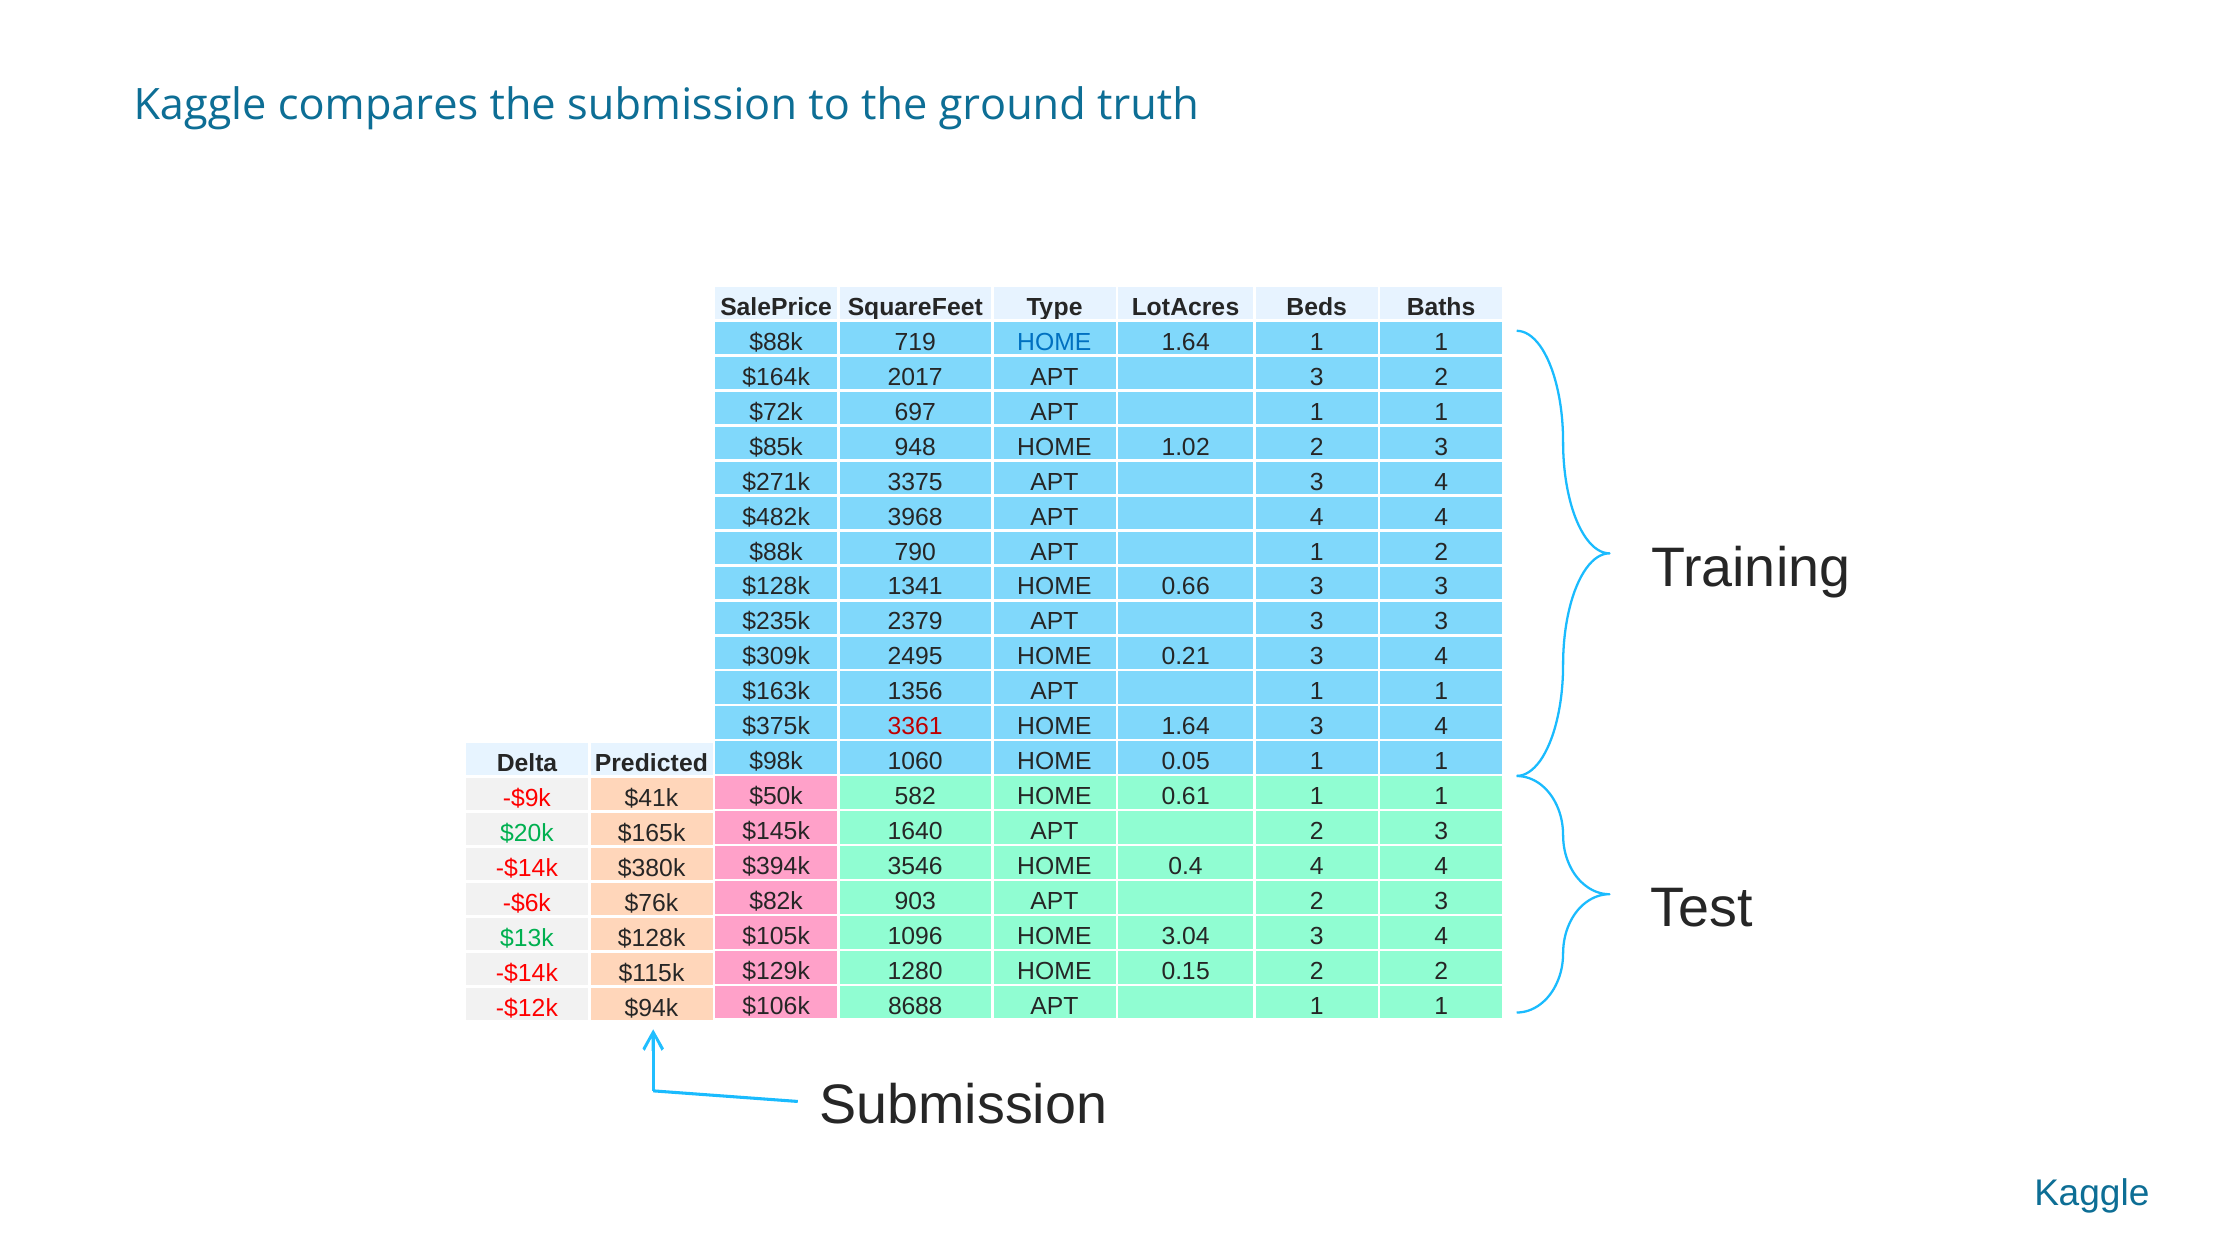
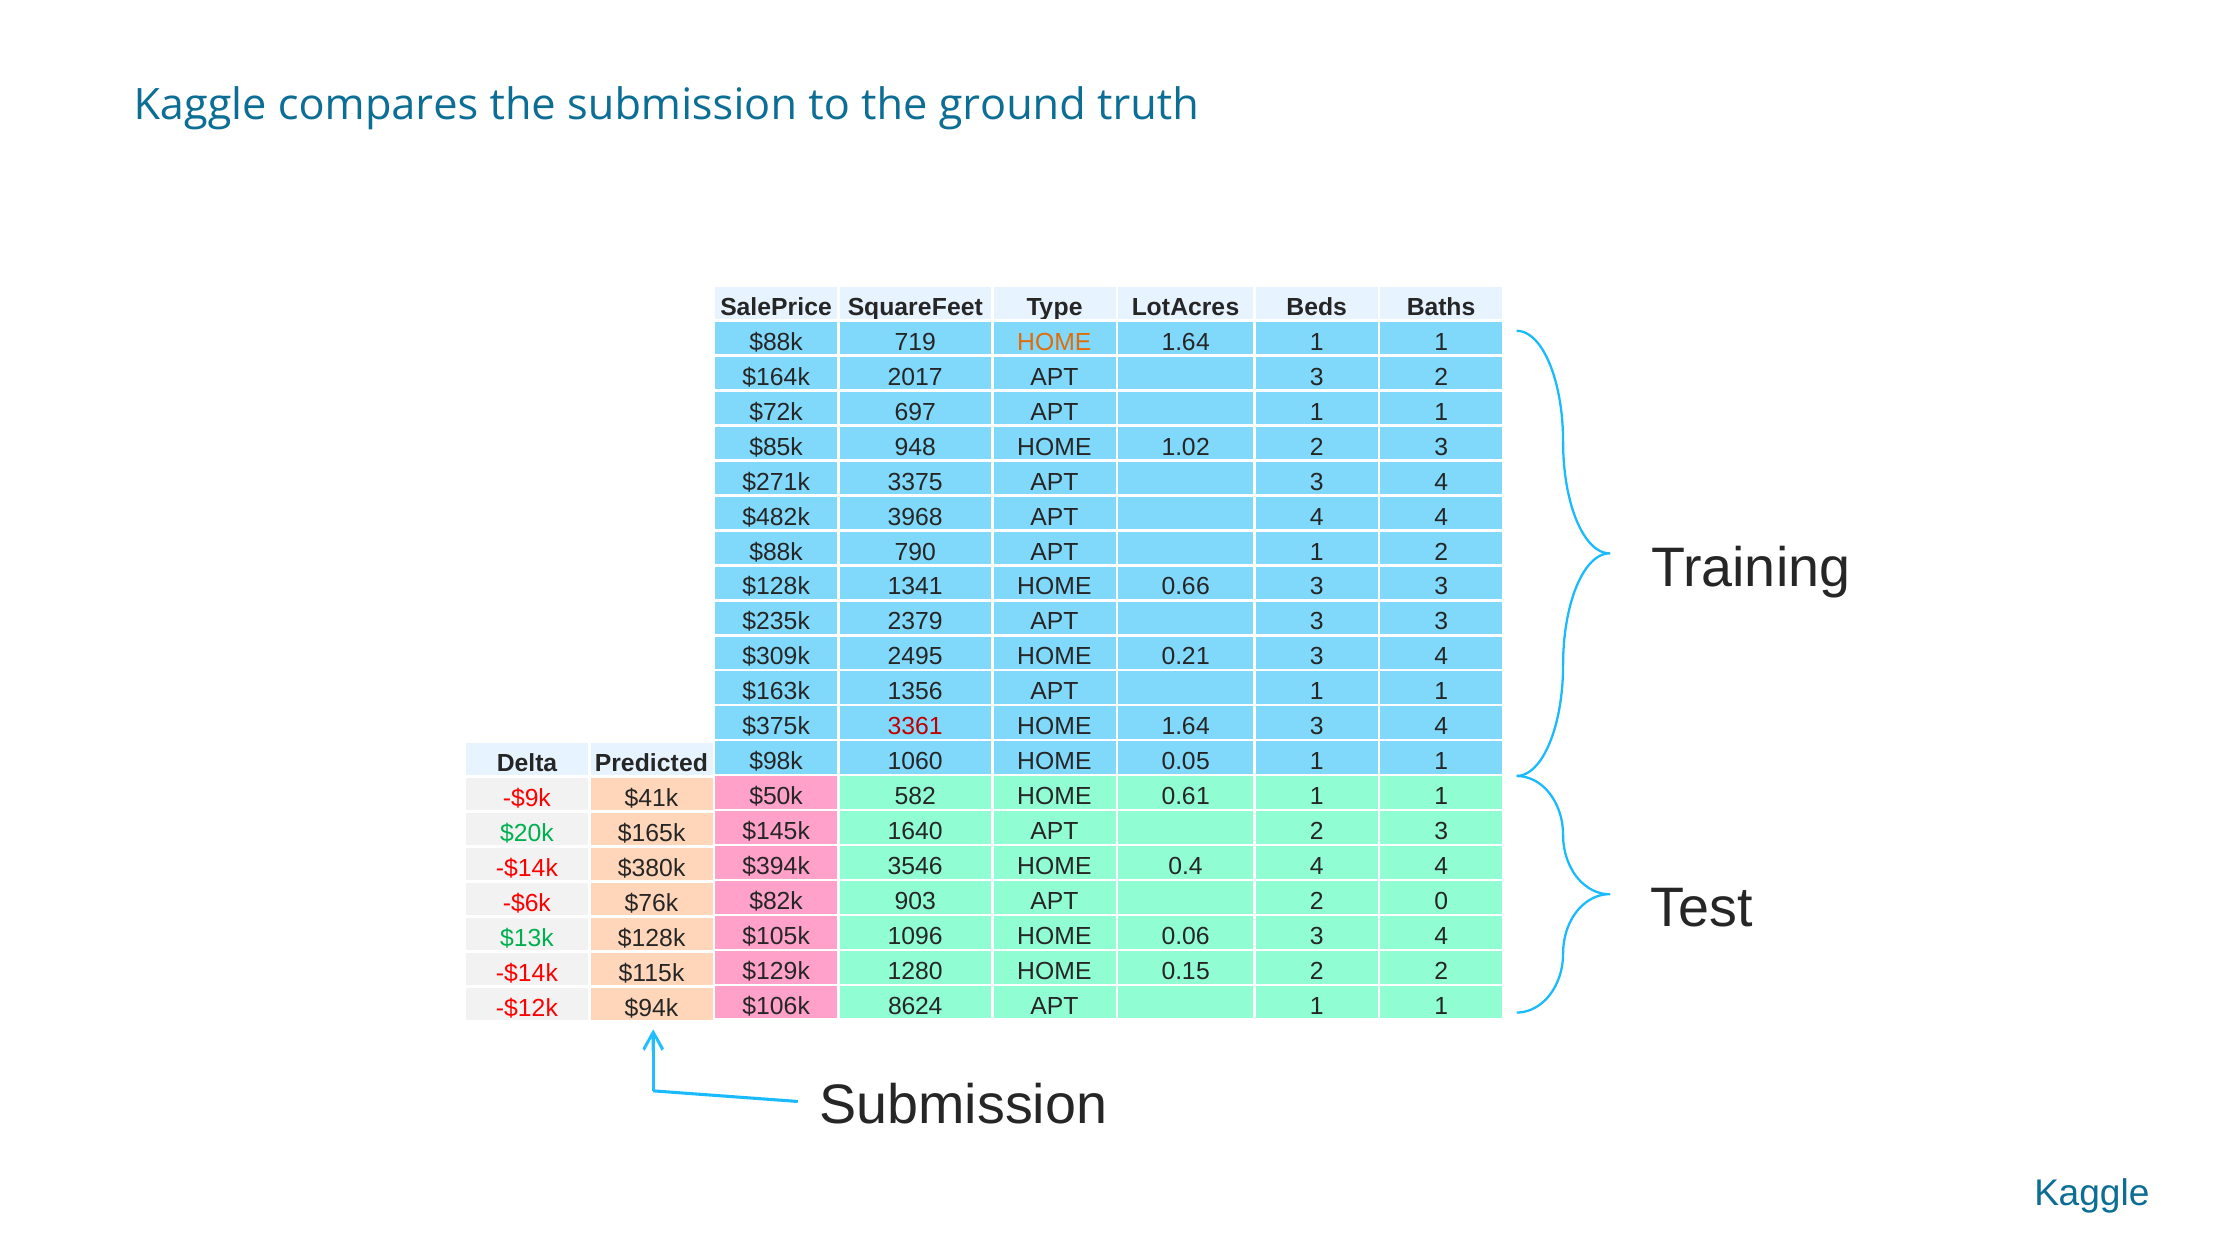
HOME at (1054, 342) colour: blue -> orange
903 APT 2 3: 3 -> 0
3.04: 3.04 -> 0.06
8688: 8688 -> 8624
